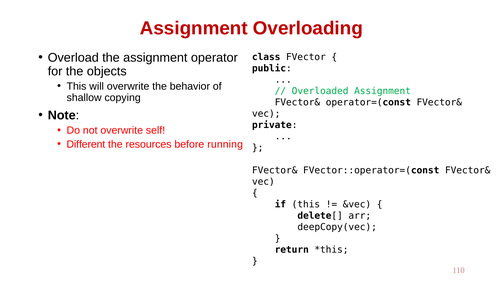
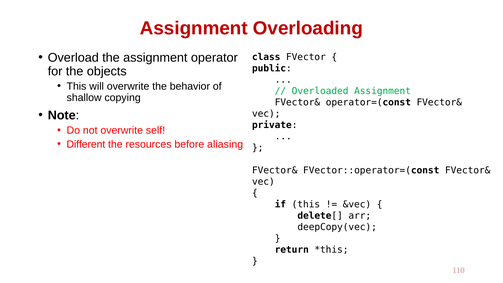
running: running -> aliasing
